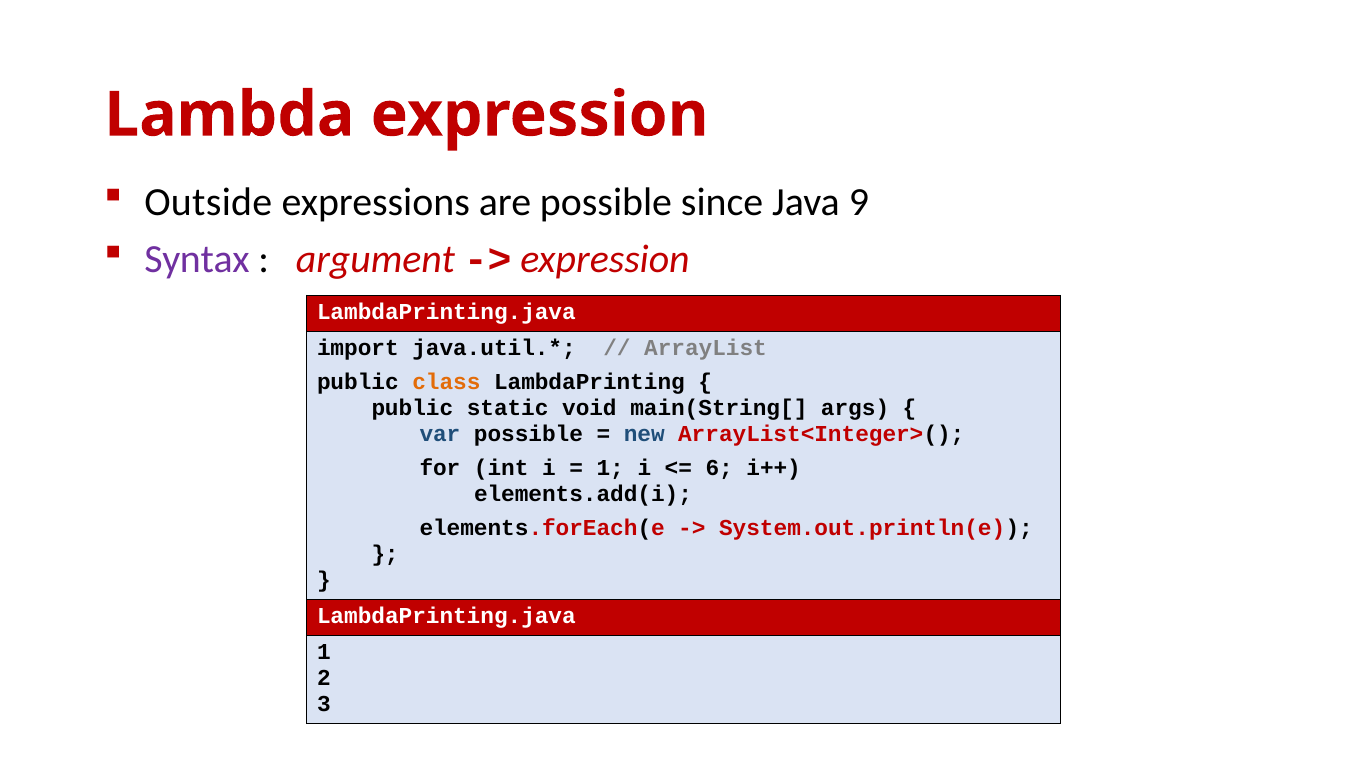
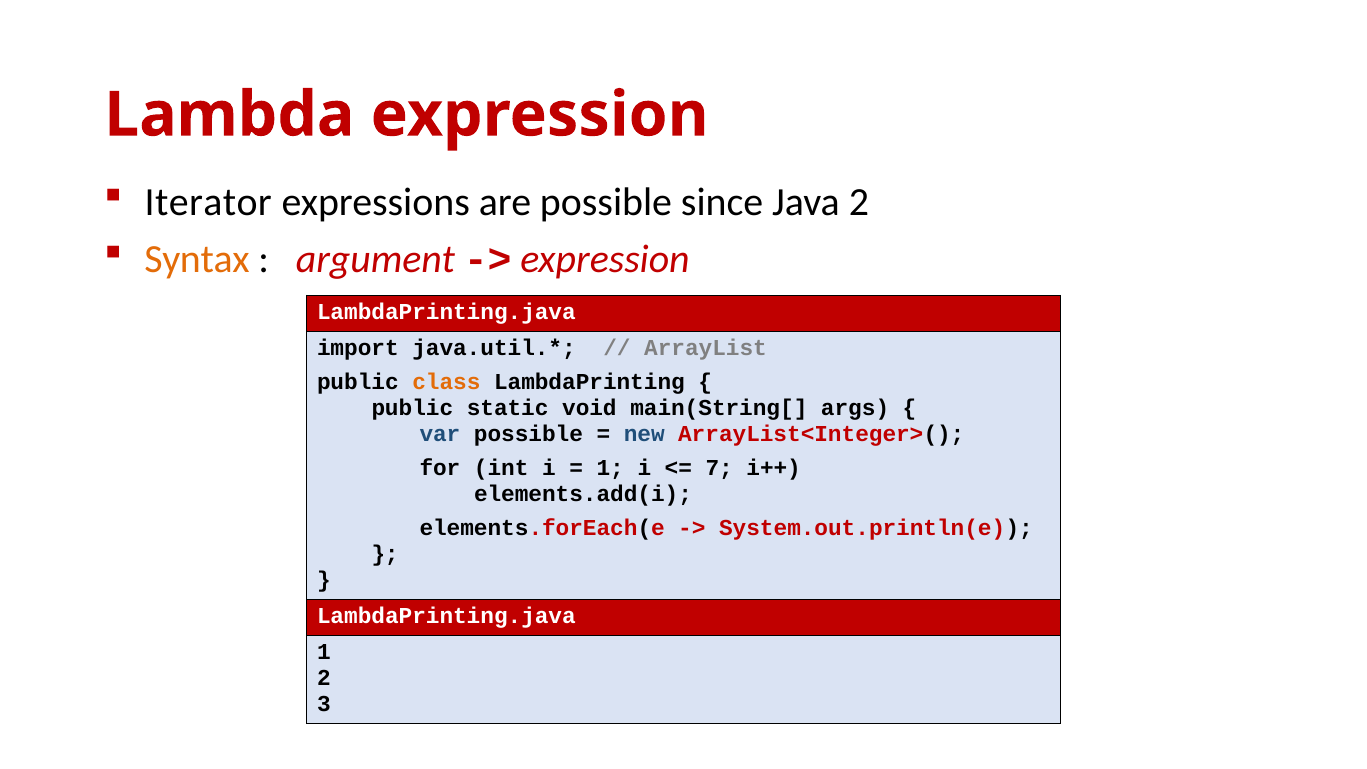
Outside: Outside -> Iterator
Java 9: 9 -> 2
Syntax colour: purple -> orange
6: 6 -> 7
